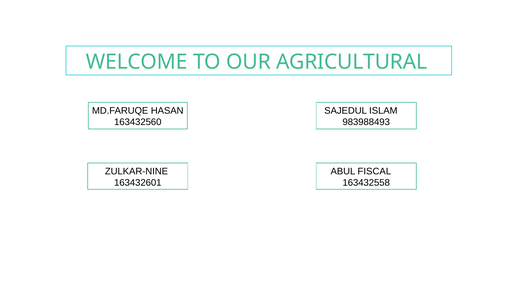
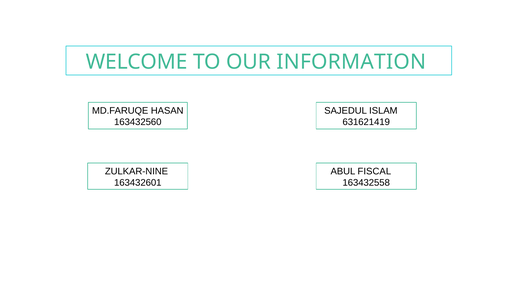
AGRICULTURAL: AGRICULTURAL -> INFORMATION
983988493: 983988493 -> 631621419
